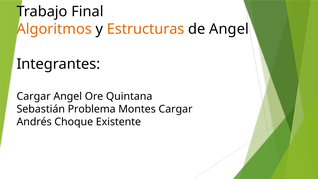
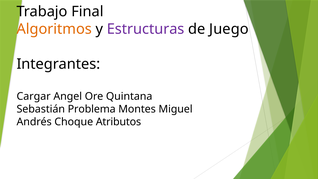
Estructuras colour: orange -> purple
de Angel: Angel -> Juego
Montes Cargar: Cargar -> Miguel
Existente: Existente -> Atributos
